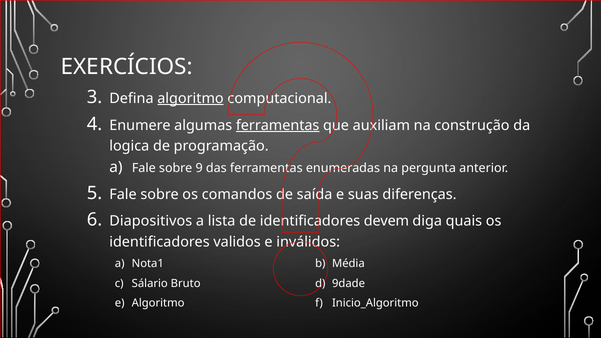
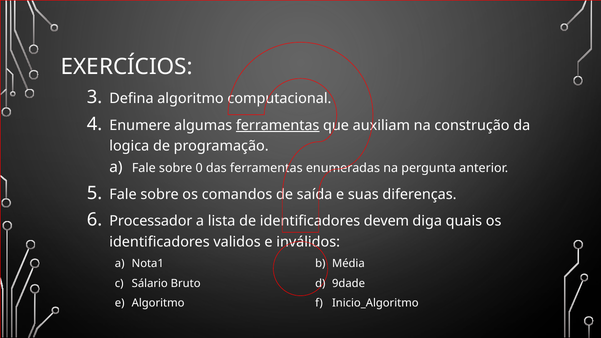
algoritmo at (190, 98) underline: present -> none
9: 9 -> 0
Diapositivos: Diapositivos -> Processador
